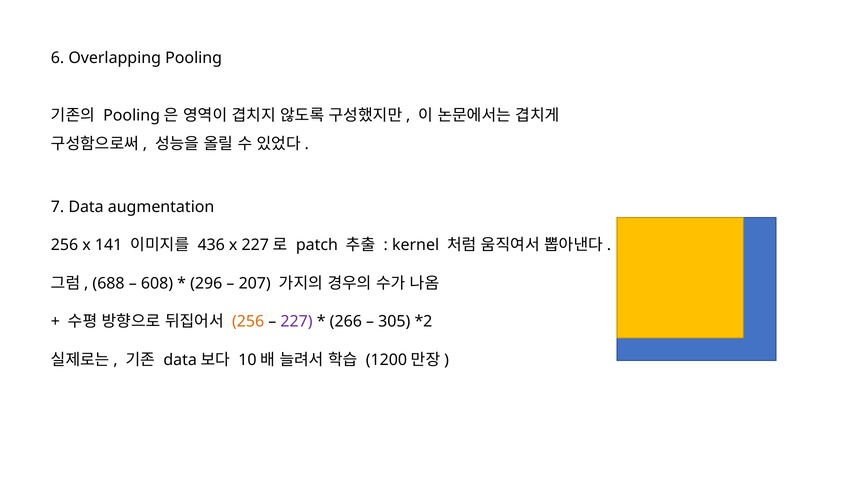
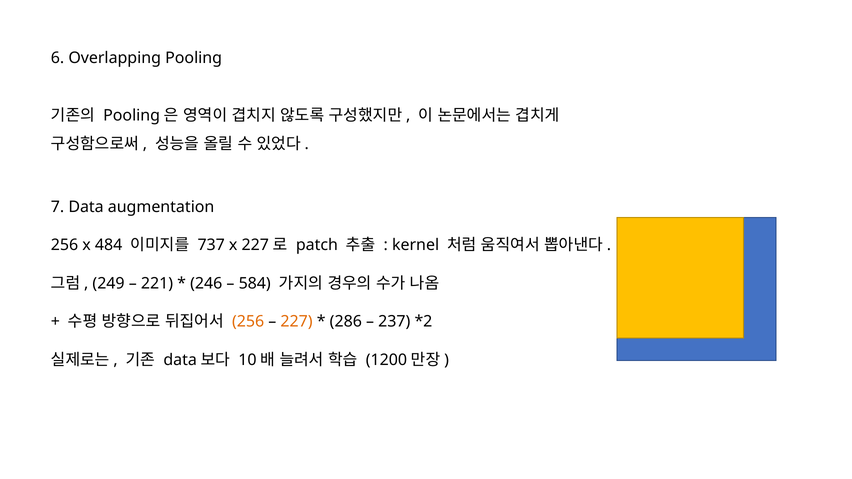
141: 141 -> 484
436: 436 -> 737
688: 688 -> 249
608: 608 -> 221
296: 296 -> 246
207: 207 -> 584
227 colour: purple -> orange
266: 266 -> 286
305: 305 -> 237
